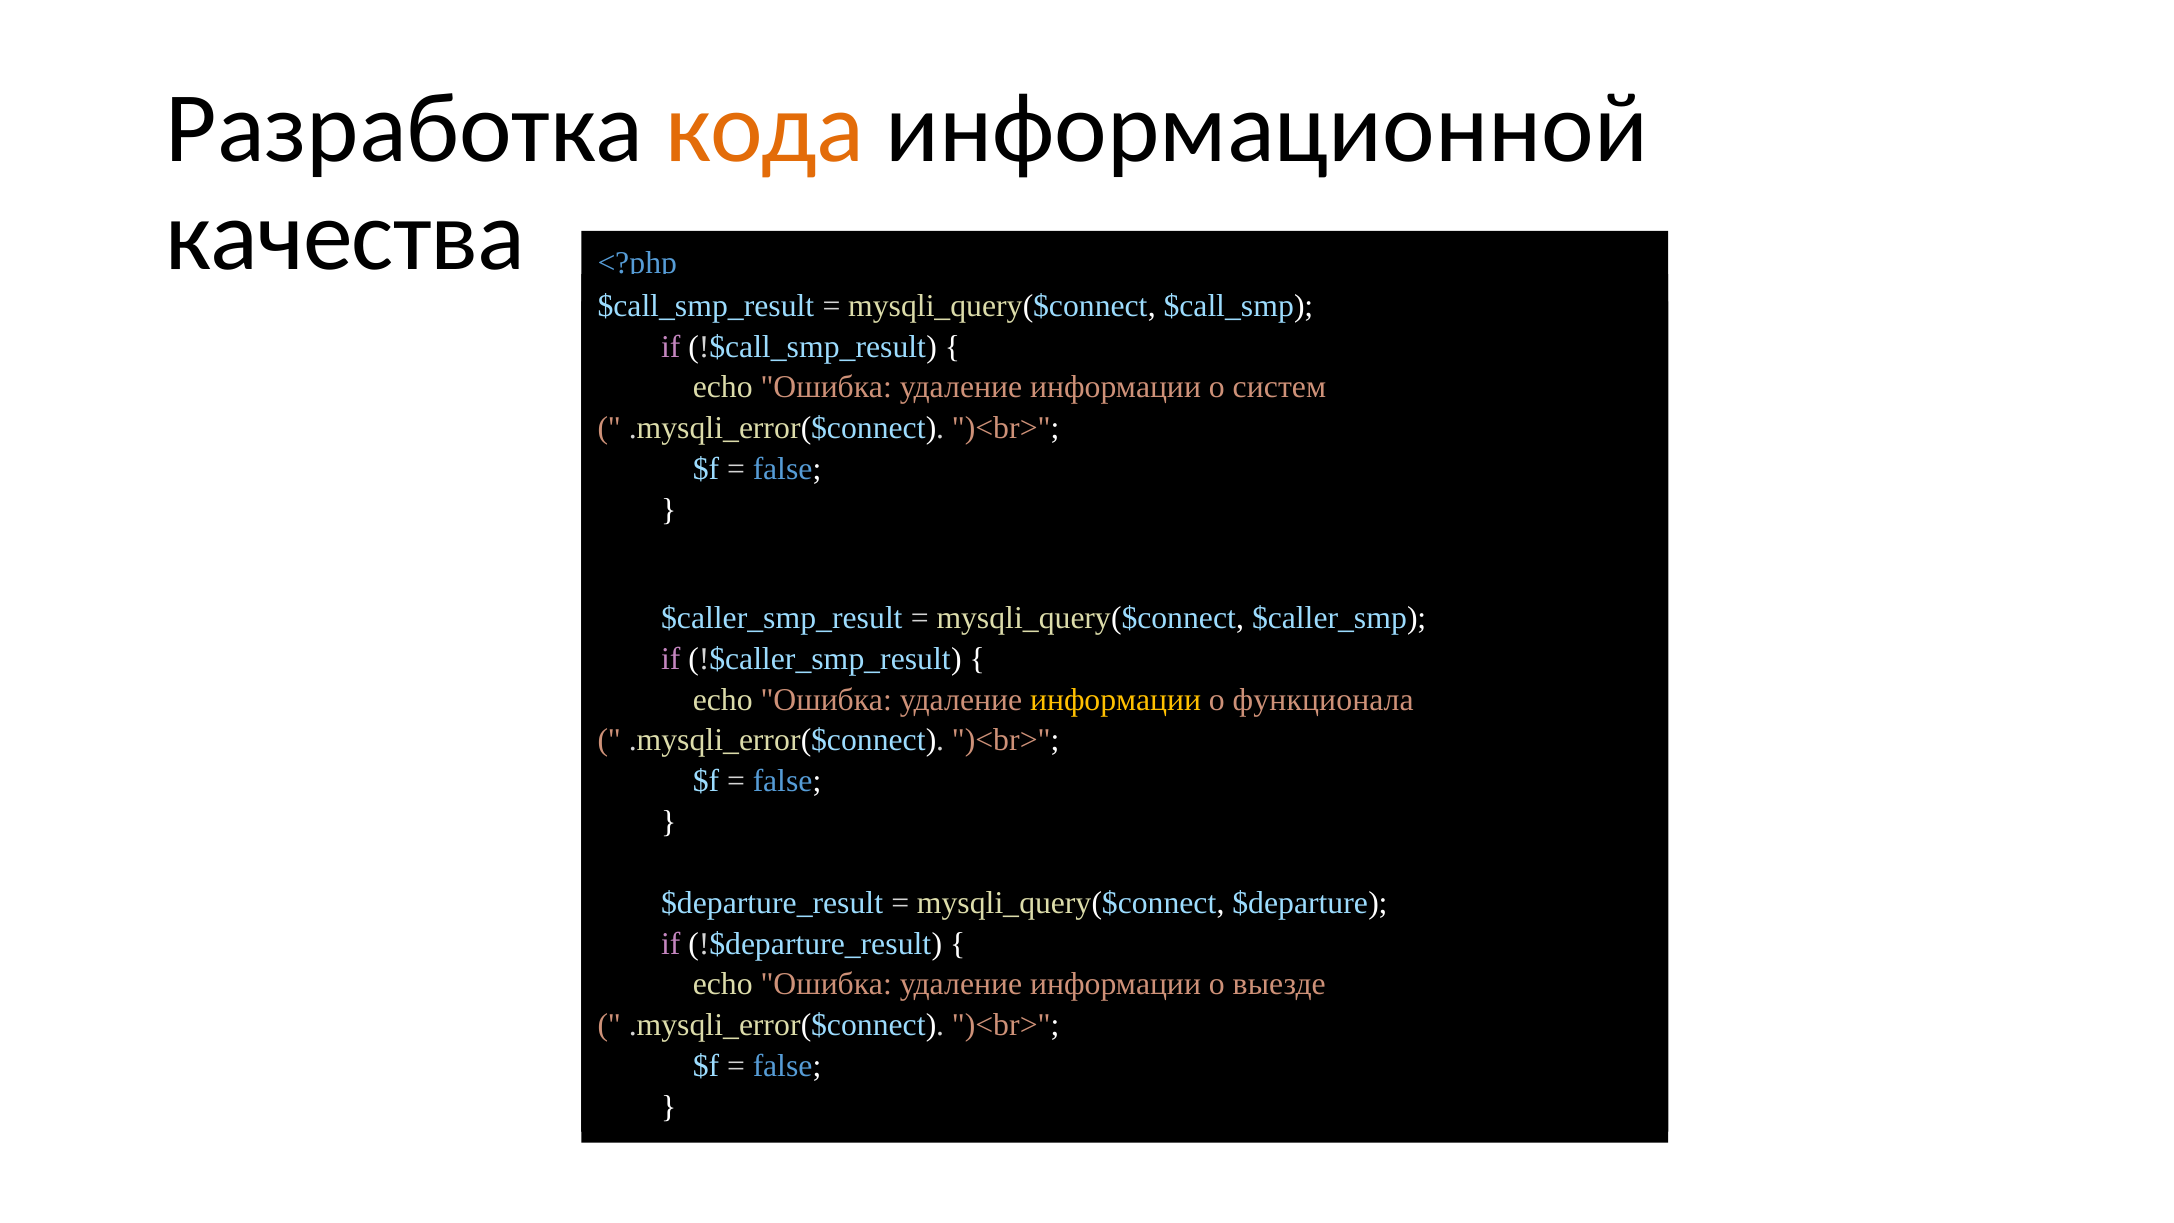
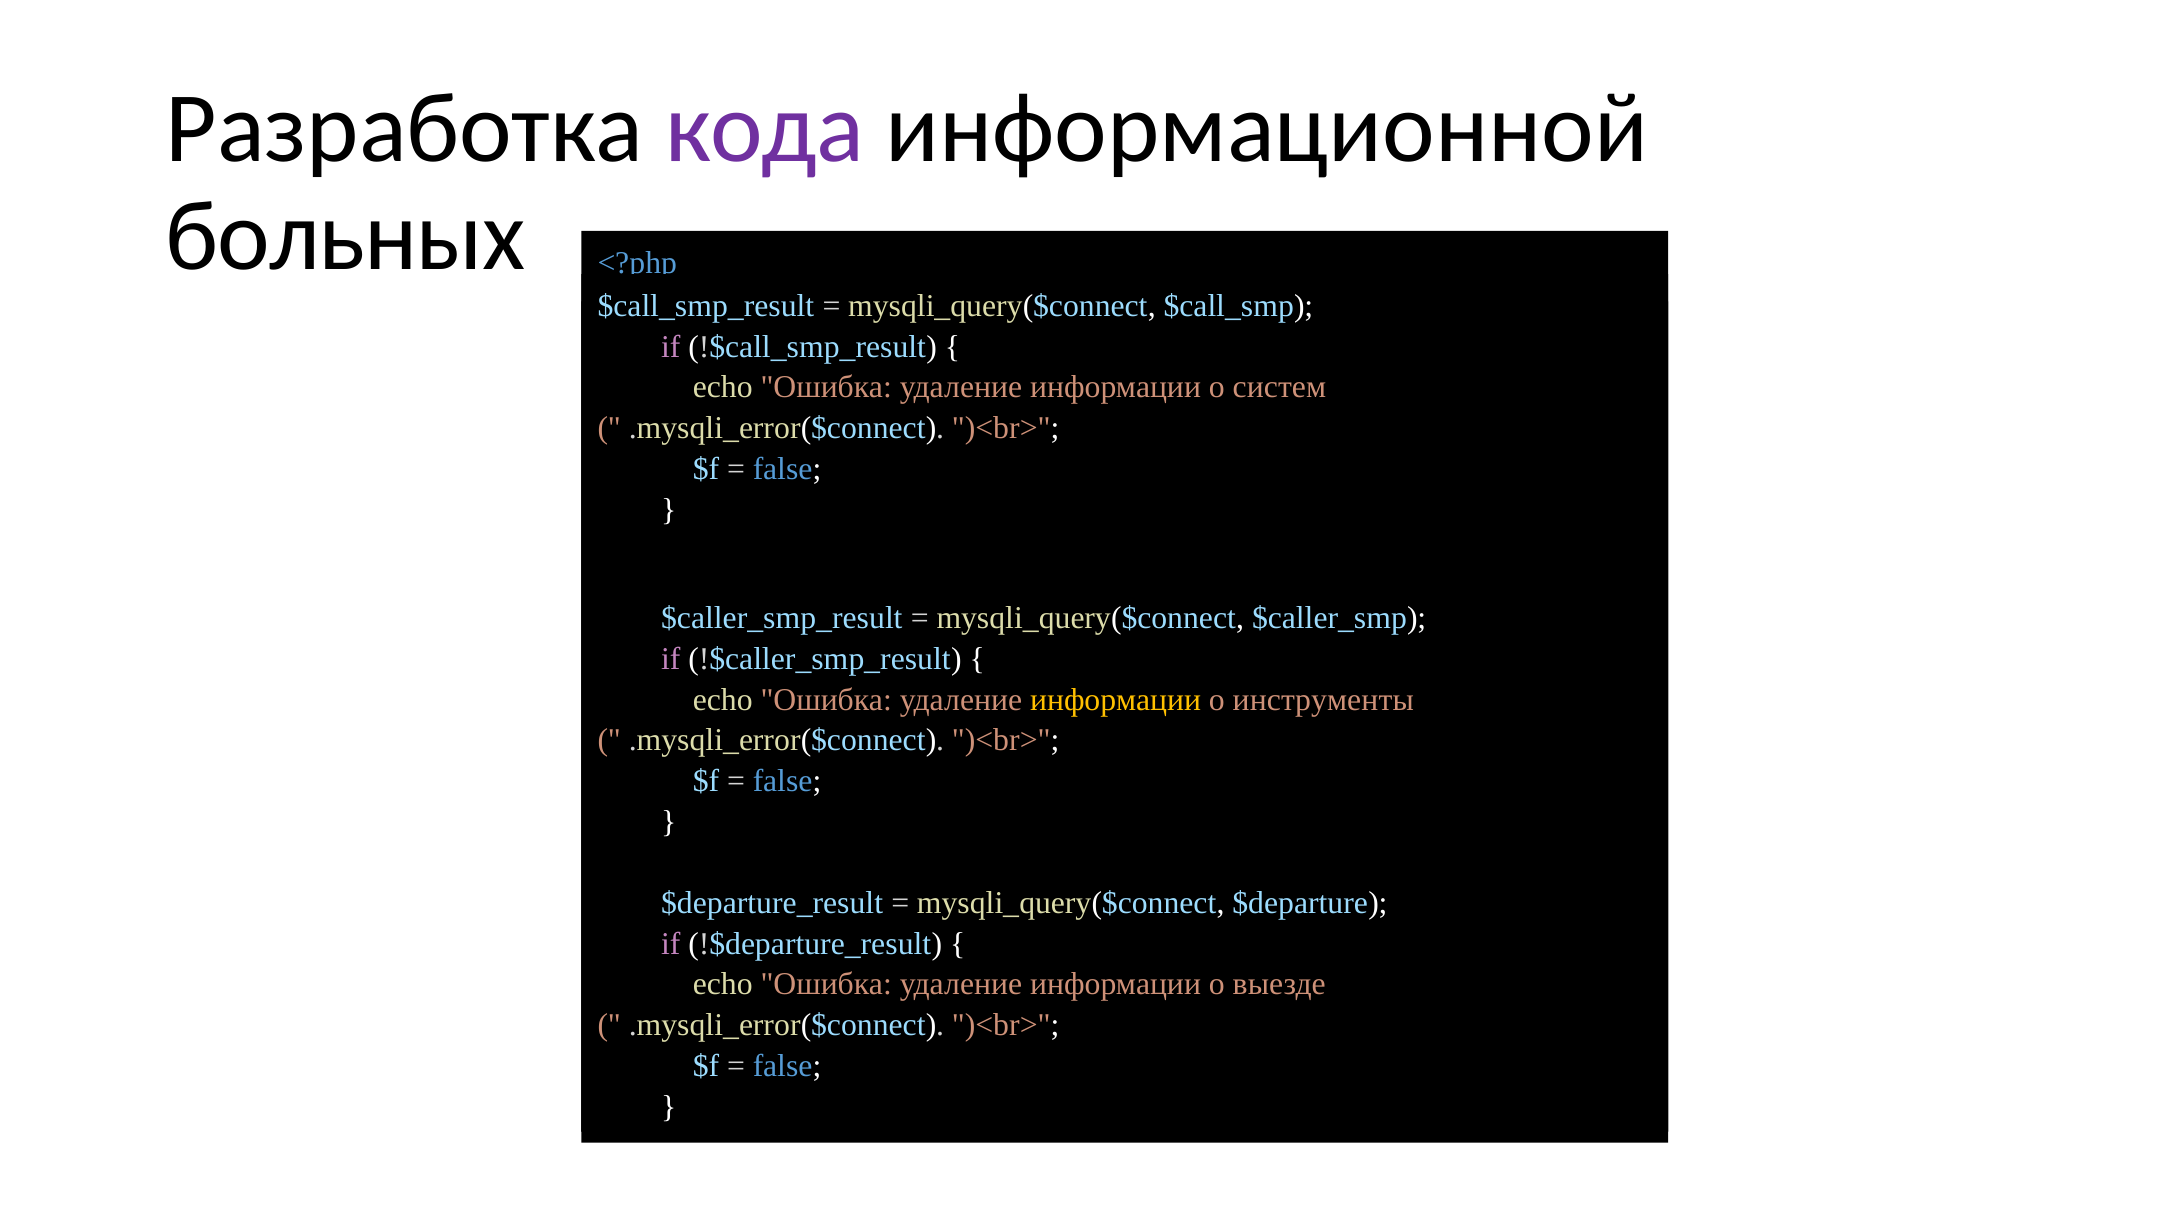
кода colour: orange -> purple
качества: качества -> больных
функционала: функционала -> инструменты
